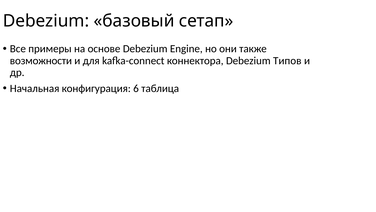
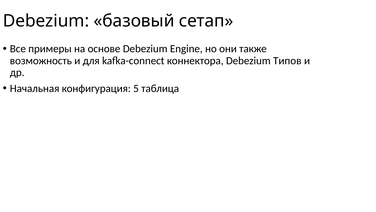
возможности: возможности -> возможность
6: 6 -> 5
